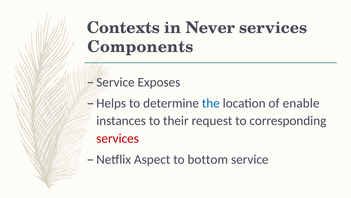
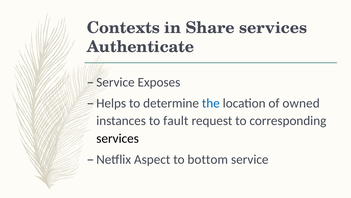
Never: Never -> Share
Components: Components -> Authenticate
enable: enable -> owned
their: their -> fault
services at (118, 138) colour: red -> black
